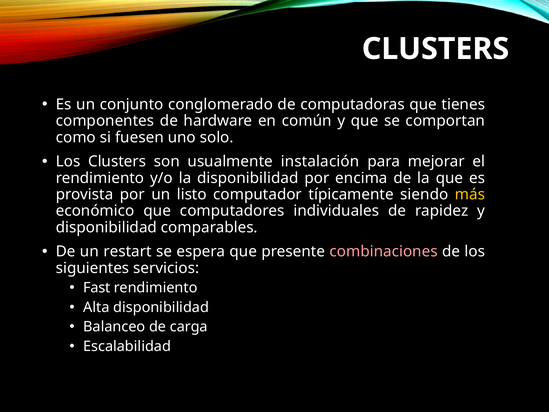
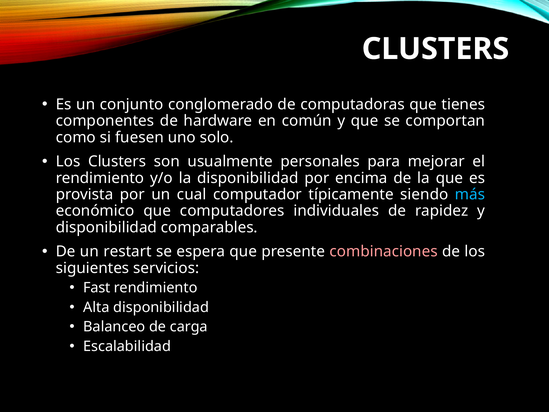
instalación: instalación -> personales
listo: listo -> cual
más colour: yellow -> light blue
